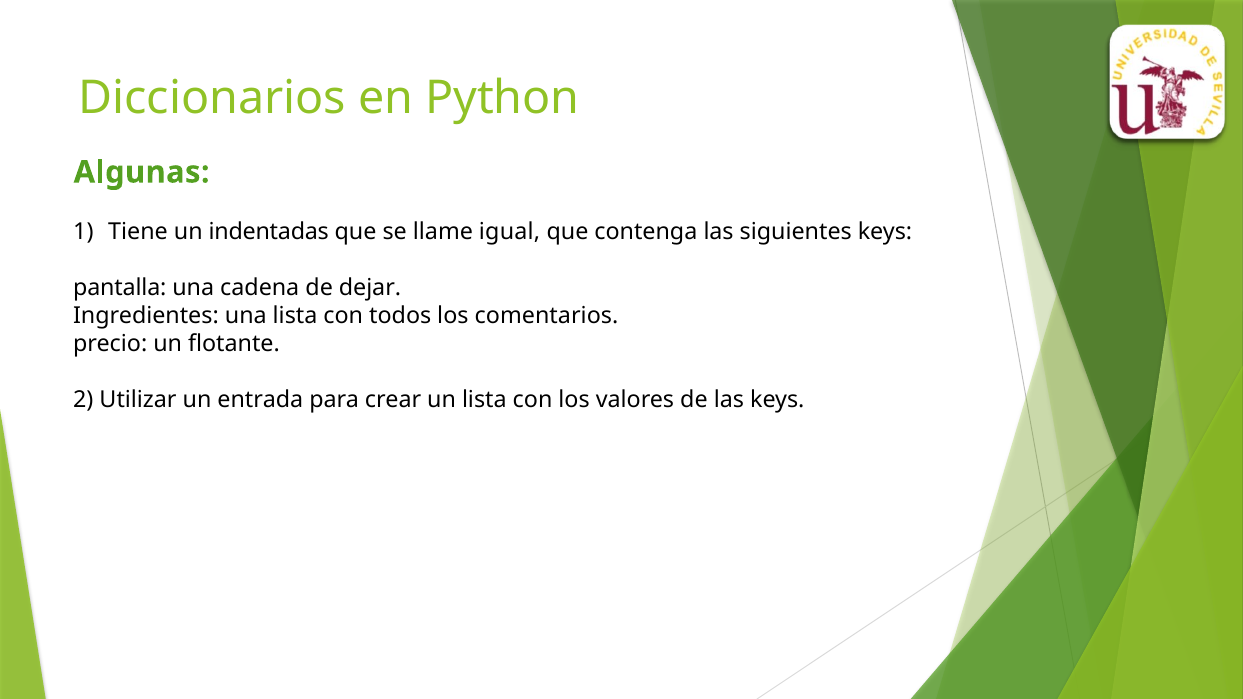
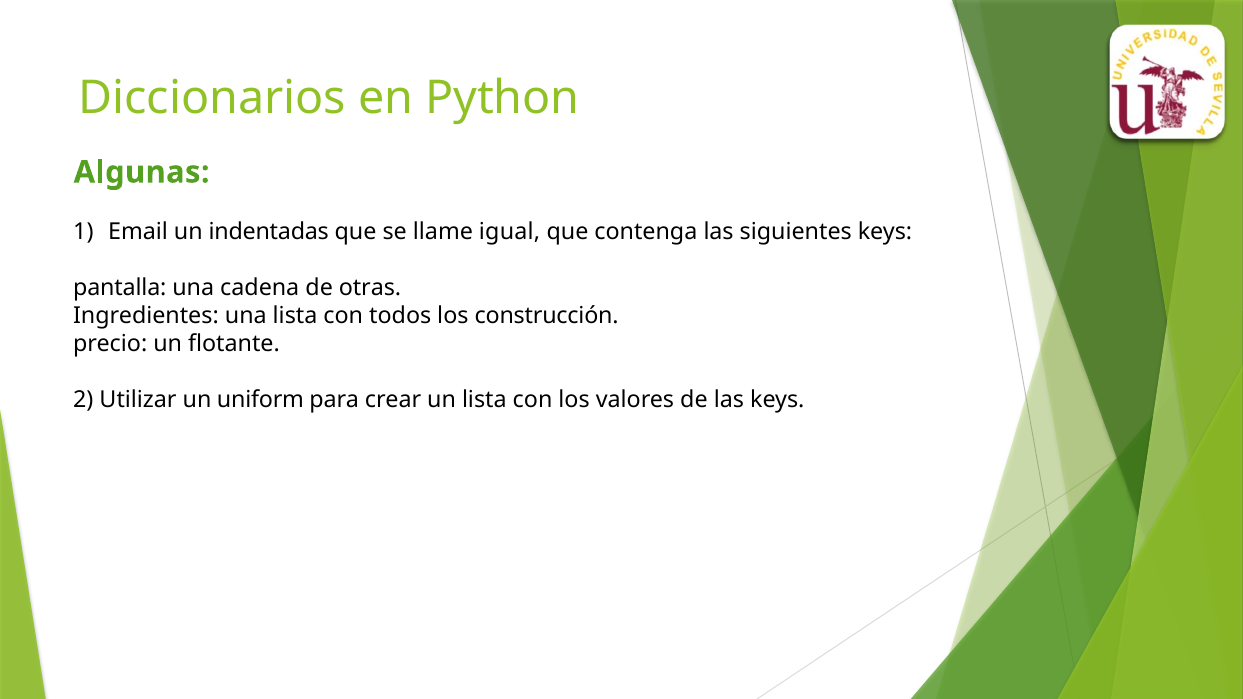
Tiene: Tiene -> Email
dejar: dejar -> otras
comentarios: comentarios -> construcción
entrada: entrada -> uniform
